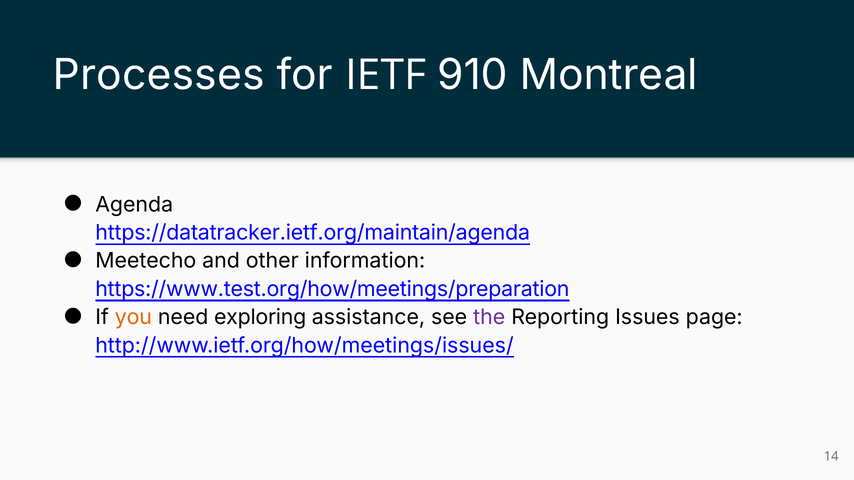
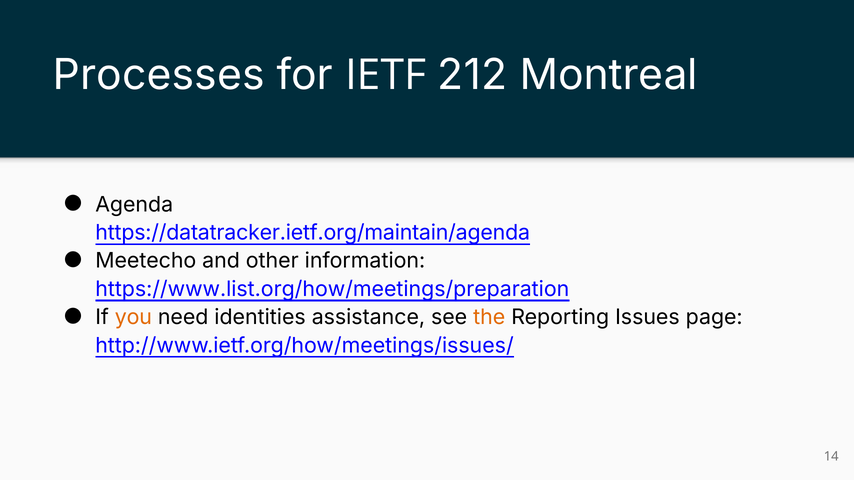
910: 910 -> 212
https://www.test.org/how/meetings/preparation: https://www.test.org/how/meetings/preparation -> https://www.list.org/how/meetings/preparation
exploring: exploring -> identities
the colour: purple -> orange
